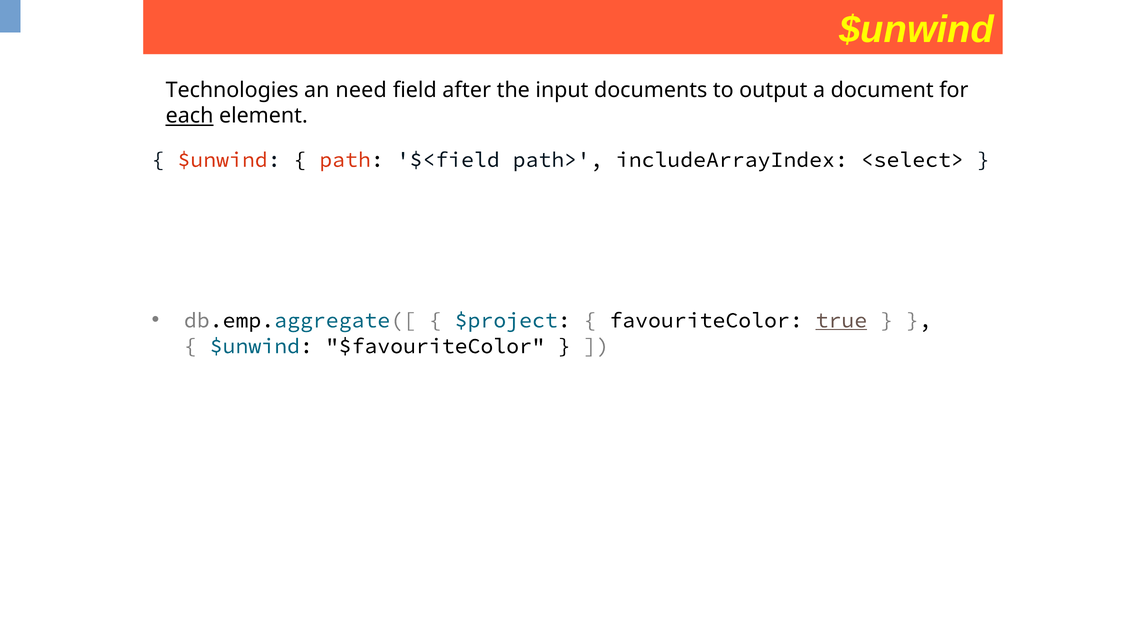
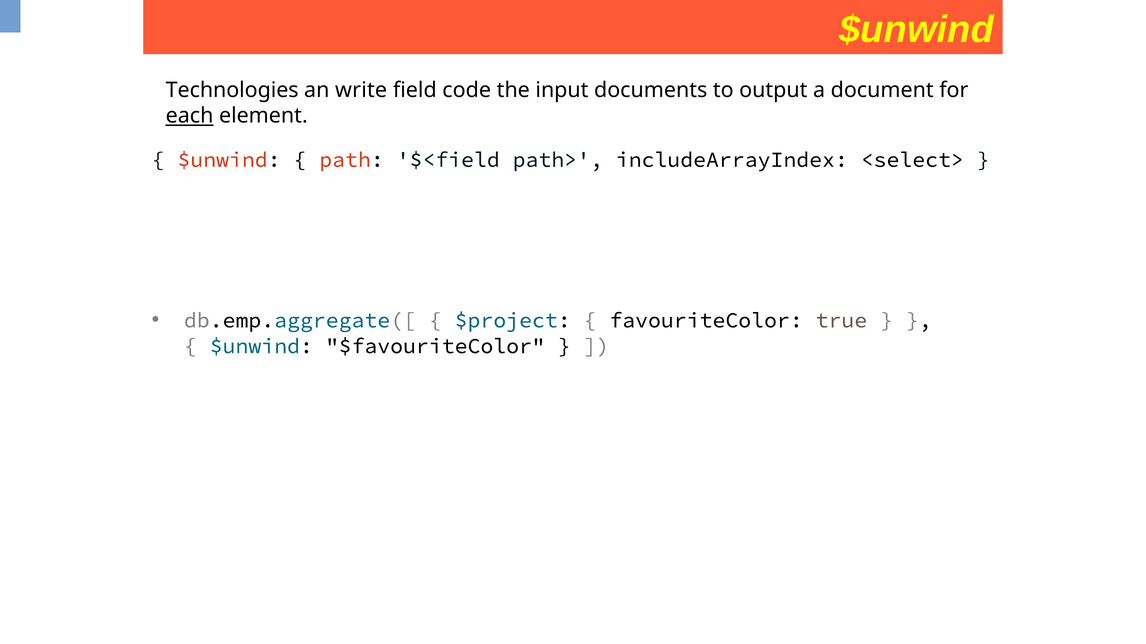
need: need -> write
after: after -> code
true underline: present -> none
